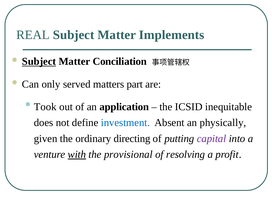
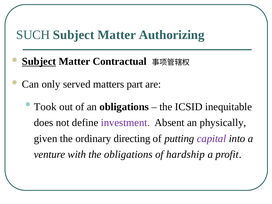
REAL: REAL -> SUCH
Implements: Implements -> Authorizing
Conciliation: Conciliation -> Contractual
an application: application -> obligations
investment colour: blue -> purple
with underline: present -> none
the provisional: provisional -> obligations
resolving: resolving -> hardship
